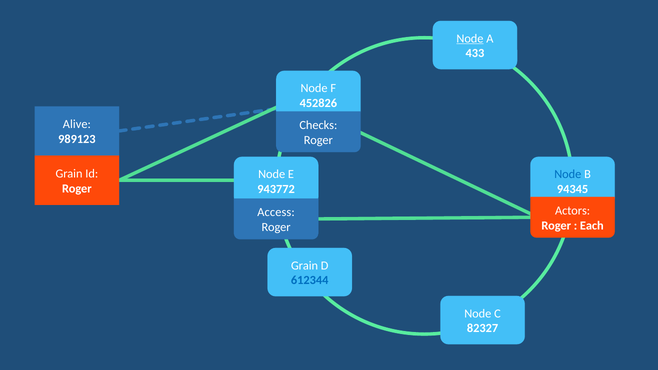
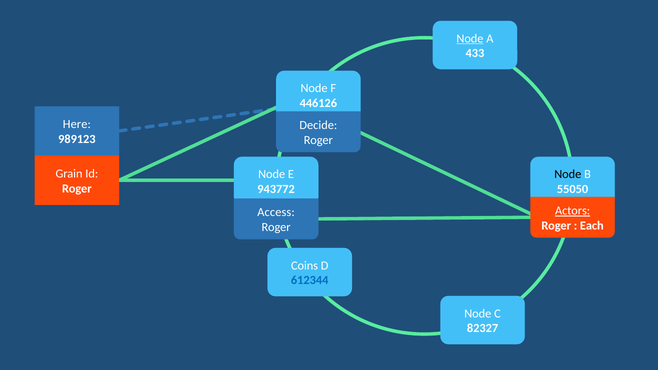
452826: 452826 -> 446126
Alive: Alive -> Here
Checks: Checks -> Decide
Node at (568, 174) colour: blue -> black
94345: 94345 -> 55050
Actors underline: none -> present
Grain at (305, 266): Grain -> Coins
